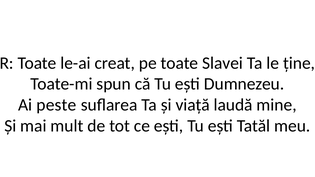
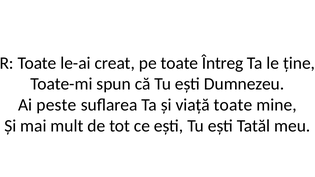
Slavei: Slavei -> Întreg
viață laudă: laudă -> toate
